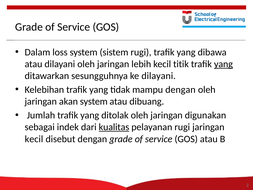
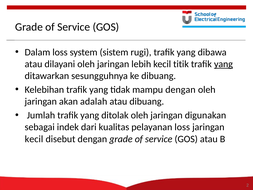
ke dilayani: dilayani -> dibuang
akan system: system -> adalah
kualitas underline: present -> none
pelayanan rugi: rugi -> loss
